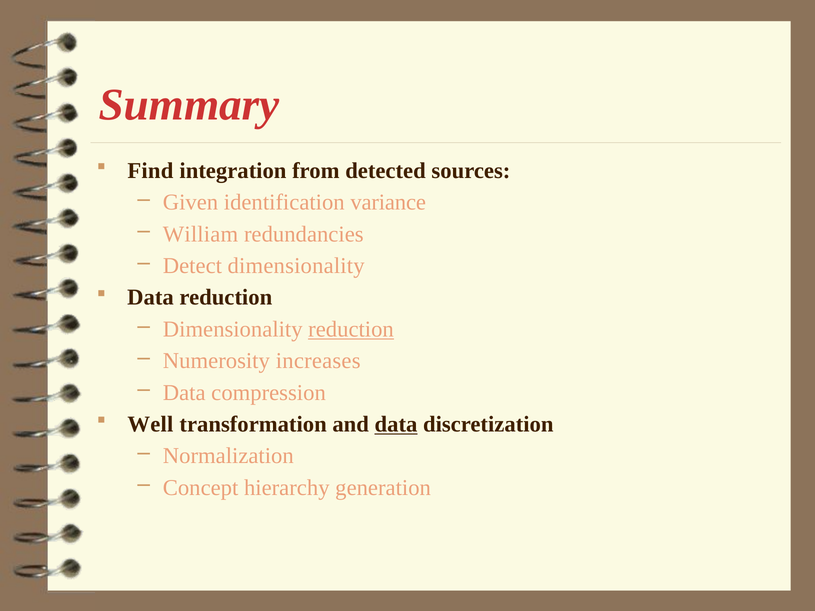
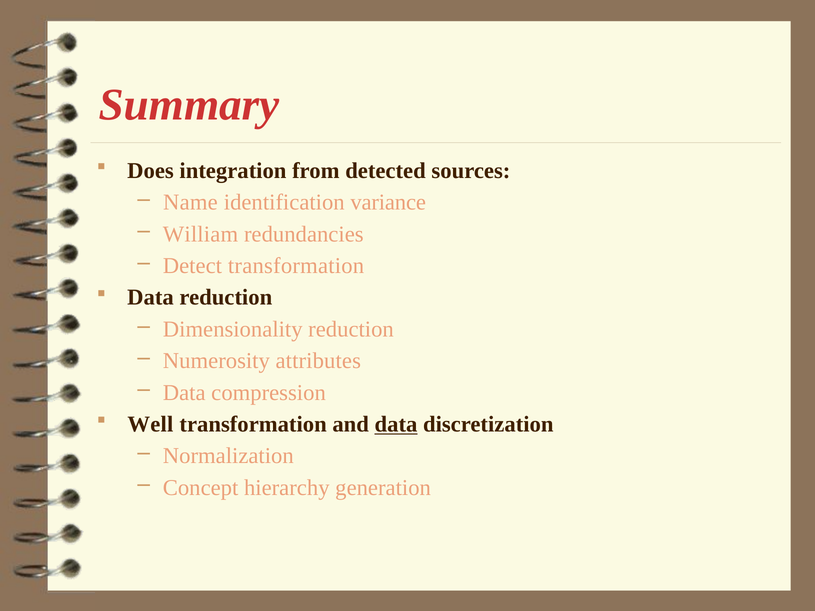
Find: Find -> Does
Given: Given -> Name
Detect dimensionality: dimensionality -> transformation
reduction at (351, 329) underline: present -> none
increases: increases -> attributes
